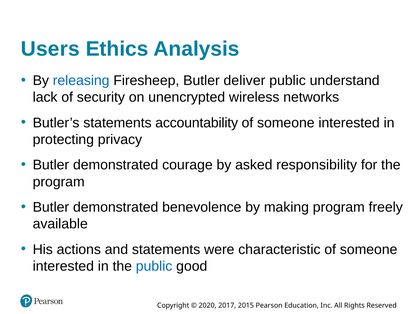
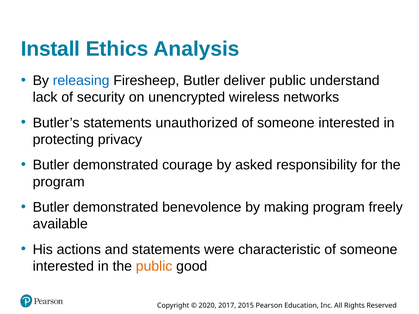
Users: Users -> Install
accountability: accountability -> unauthorized
public at (154, 266) colour: blue -> orange
